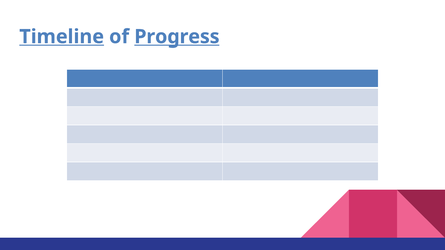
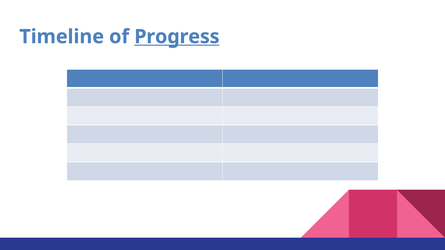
Timeline underline: present -> none
